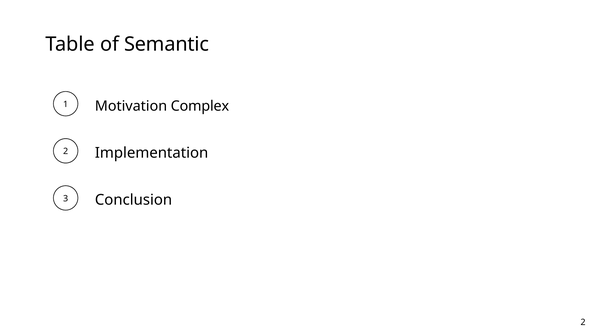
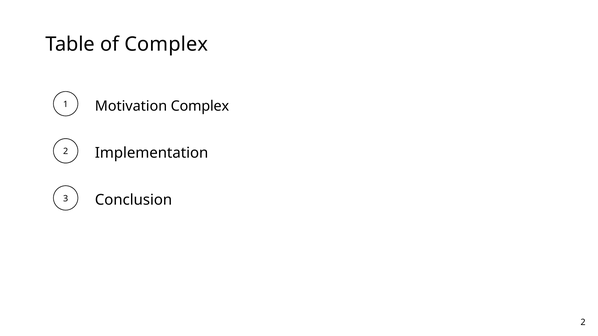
of Semantic: Semantic -> Complex
